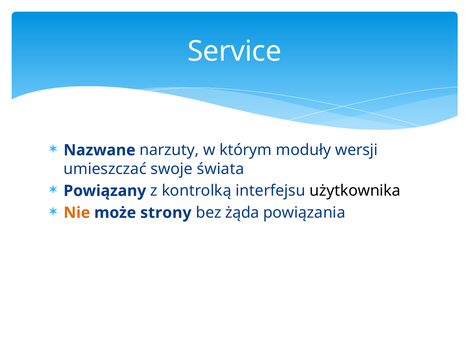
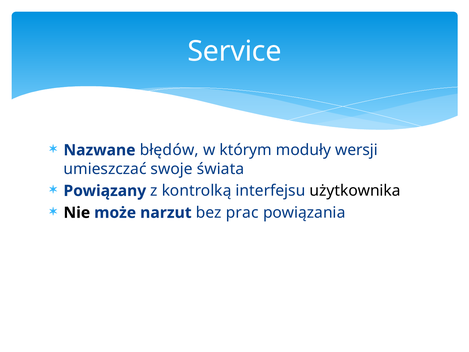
narzuty: narzuty -> błędów
Nie colour: orange -> black
strony: strony -> narzut
żąda: żąda -> prac
